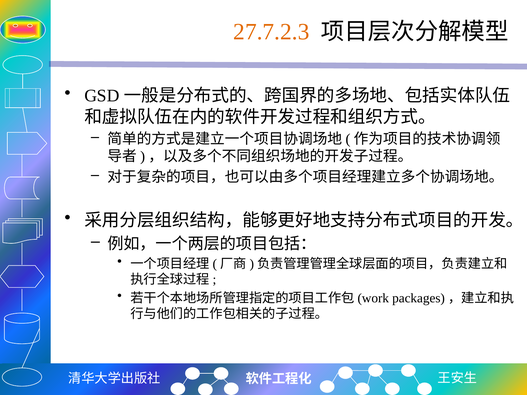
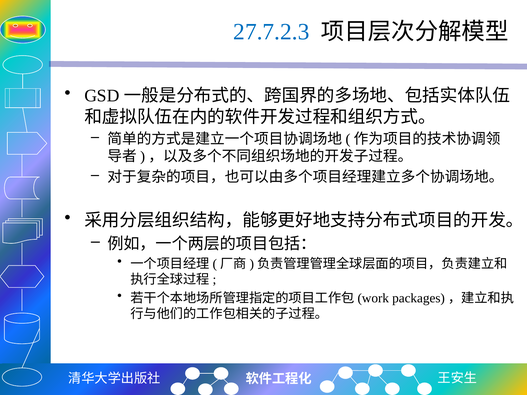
27.7.2.3 colour: orange -> blue
